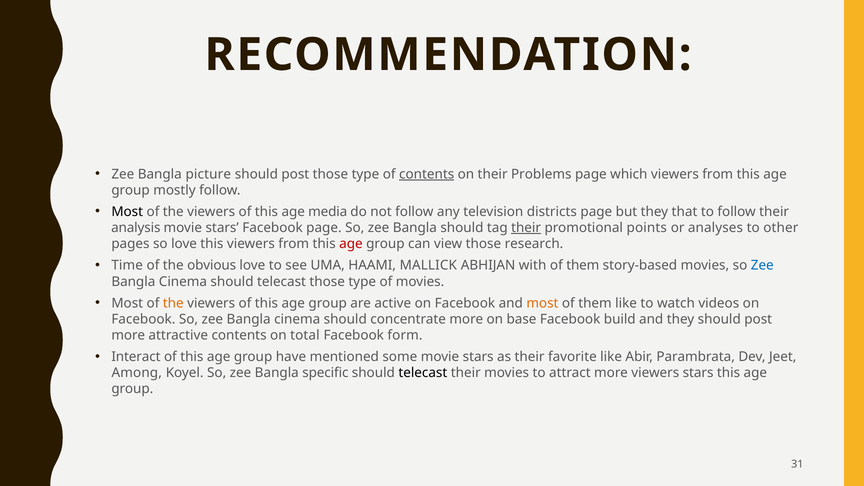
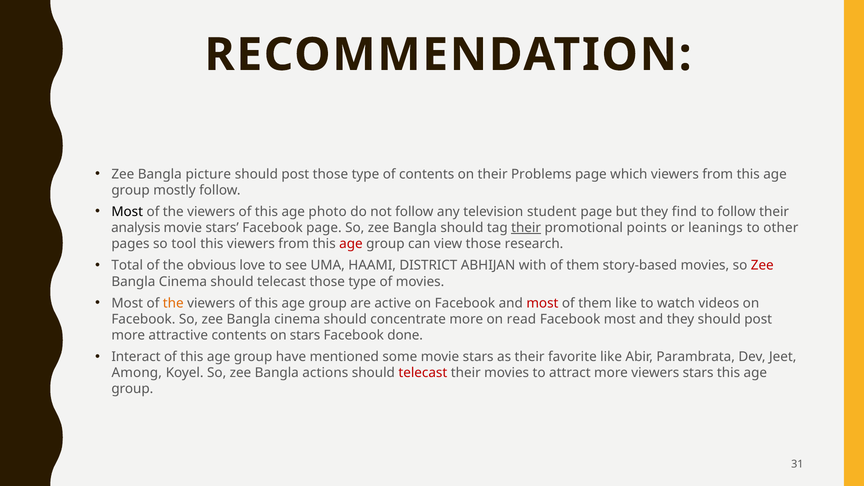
contents at (427, 174) underline: present -> none
media: media -> photo
districts: districts -> student
that: that -> find
analyses: analyses -> leanings
so love: love -> tool
Time: Time -> Total
MALLICK: MALLICK -> DISTRICT
Zee at (762, 266) colour: blue -> red
most at (542, 303) colour: orange -> red
base: base -> read
Facebook build: build -> most
on total: total -> stars
form: form -> done
specific: specific -> actions
telecast at (423, 373) colour: black -> red
